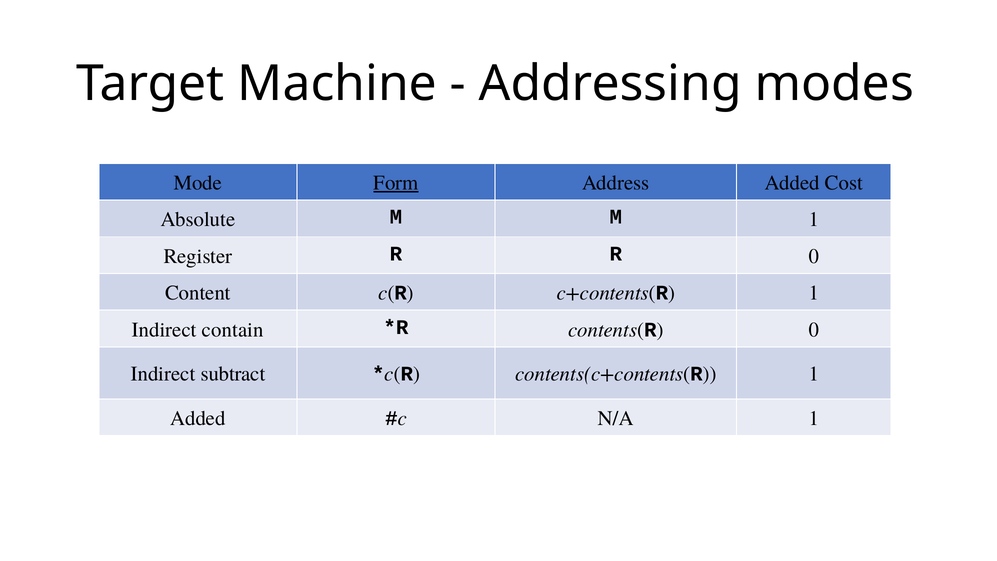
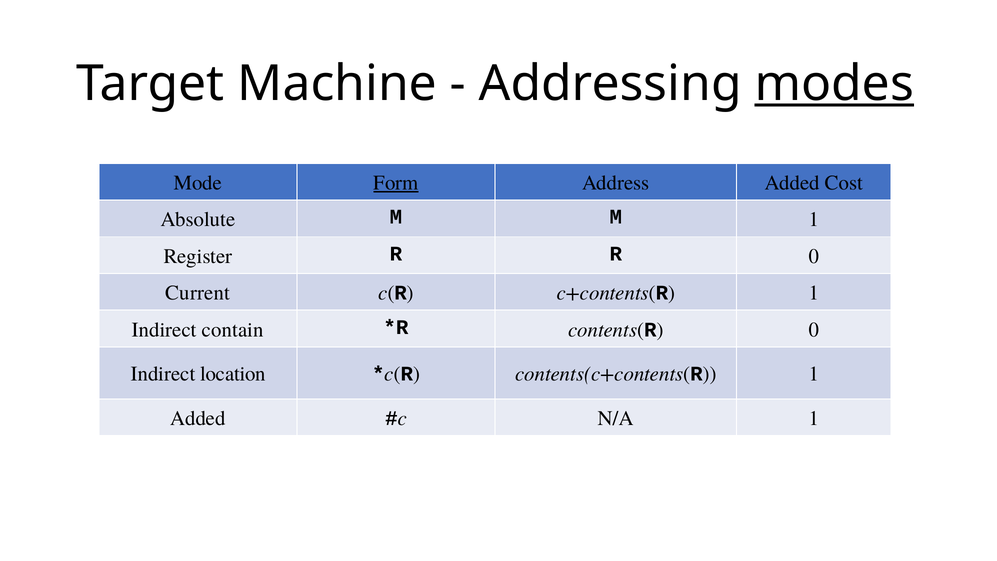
modes underline: none -> present
Content: Content -> Current
subtract: subtract -> location
